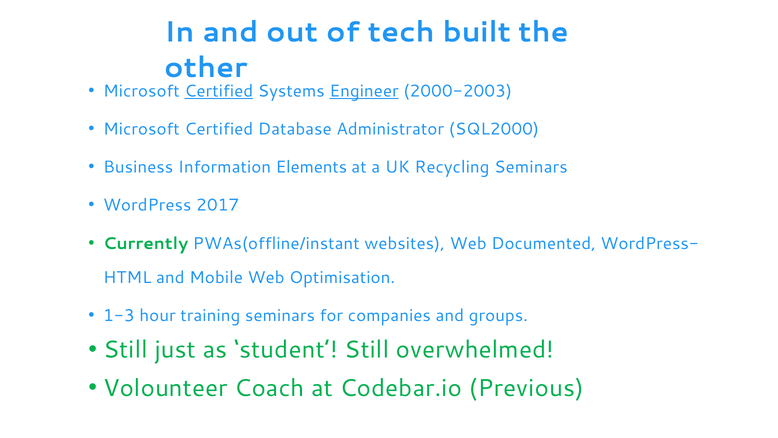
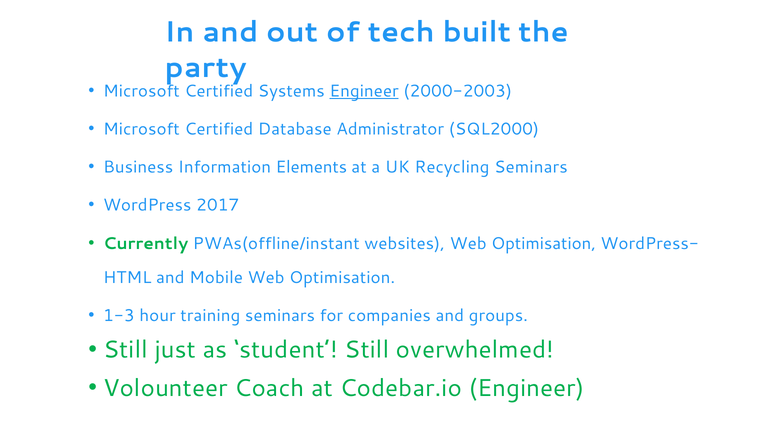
other: other -> party
Certified at (219, 91) underline: present -> none
websites Web Documented: Documented -> Optimisation
Codebar.io Previous: Previous -> Engineer
